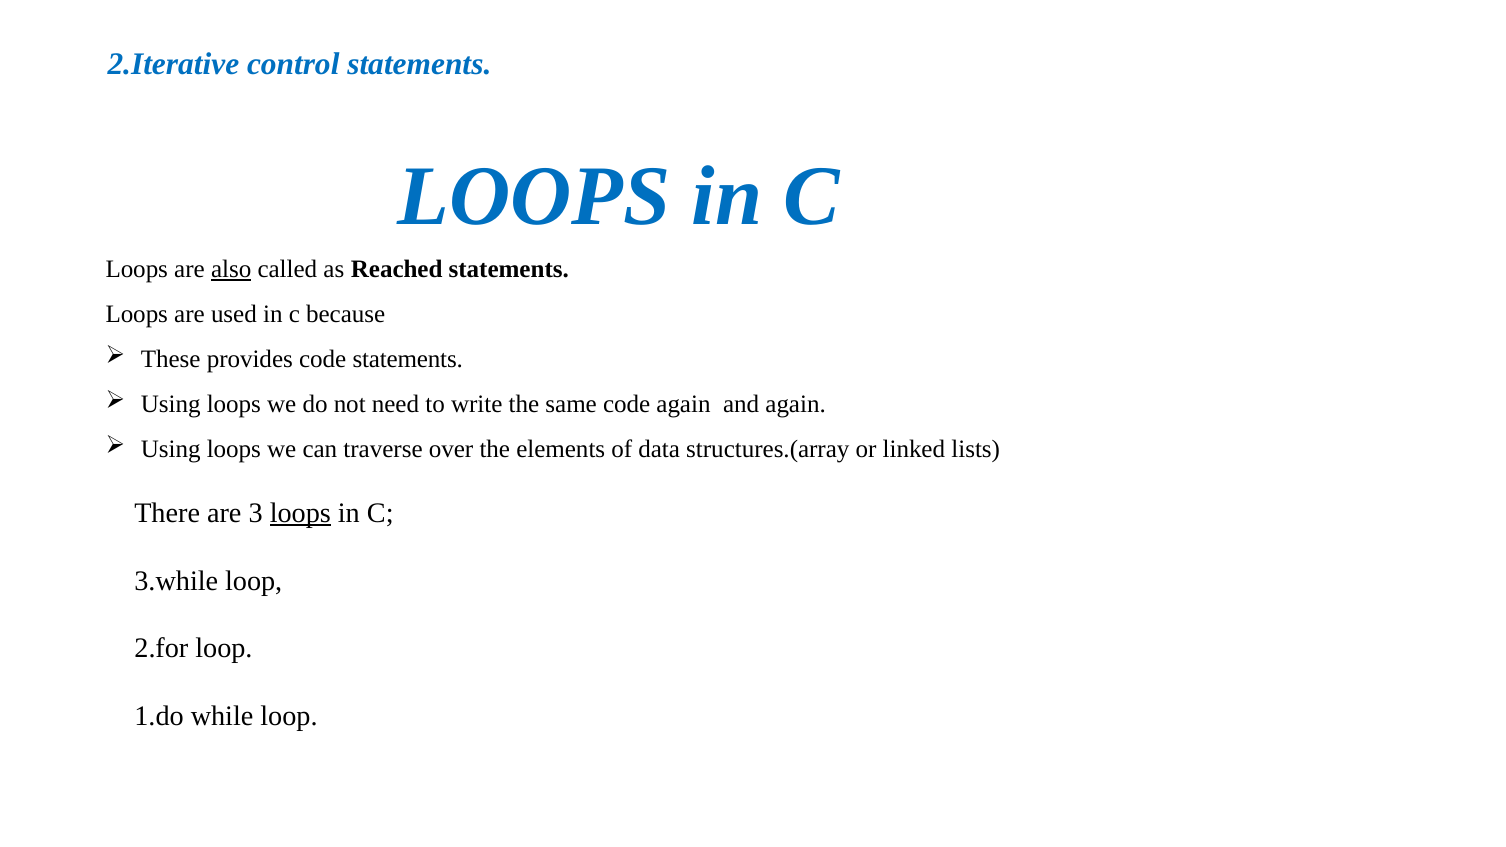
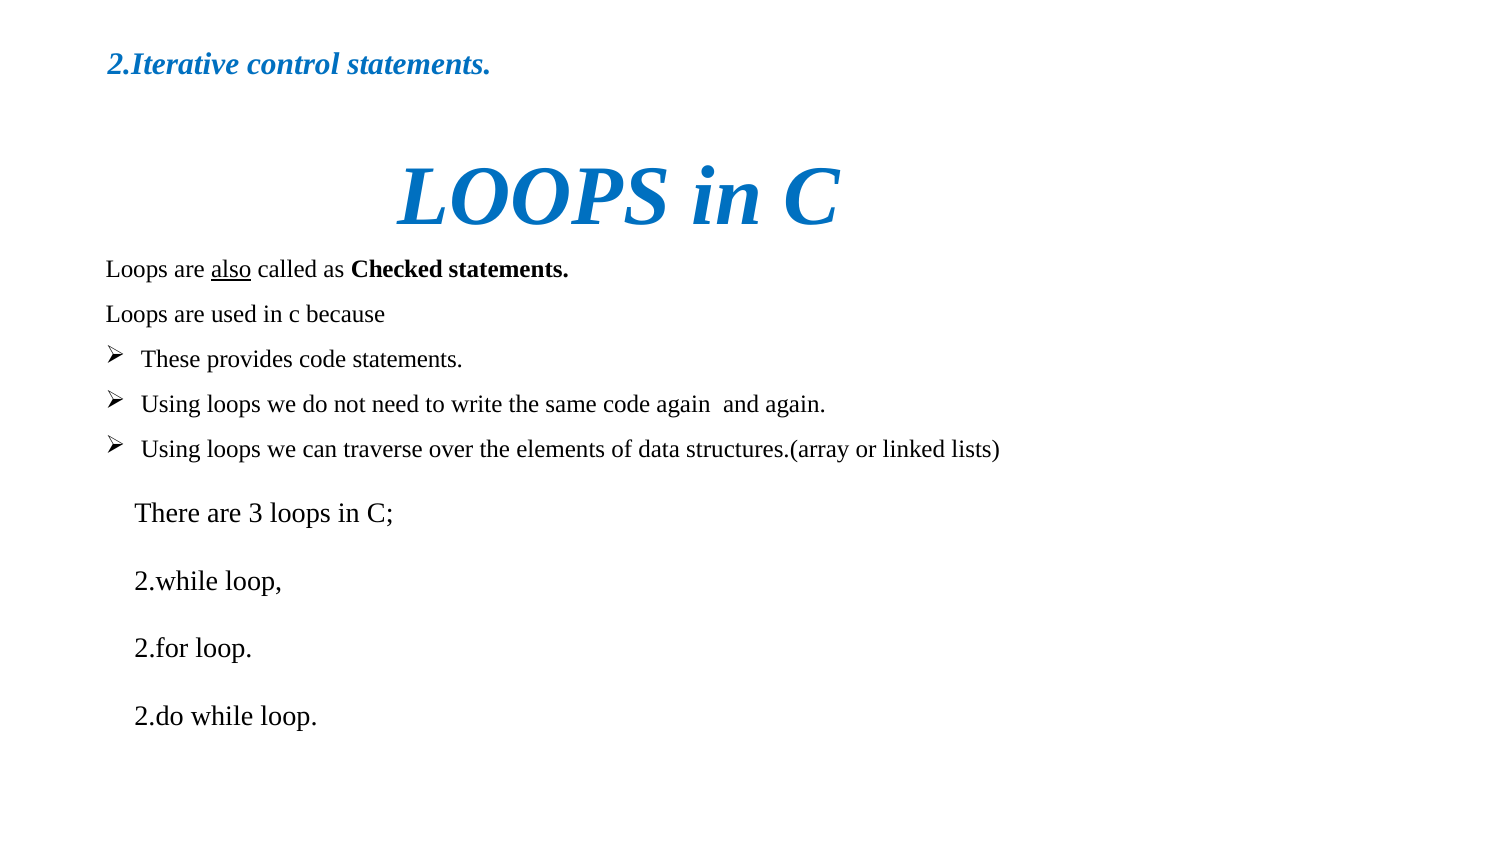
Reached: Reached -> Checked
loops at (300, 513) underline: present -> none
3.while: 3.while -> 2.while
1.do: 1.do -> 2.do
